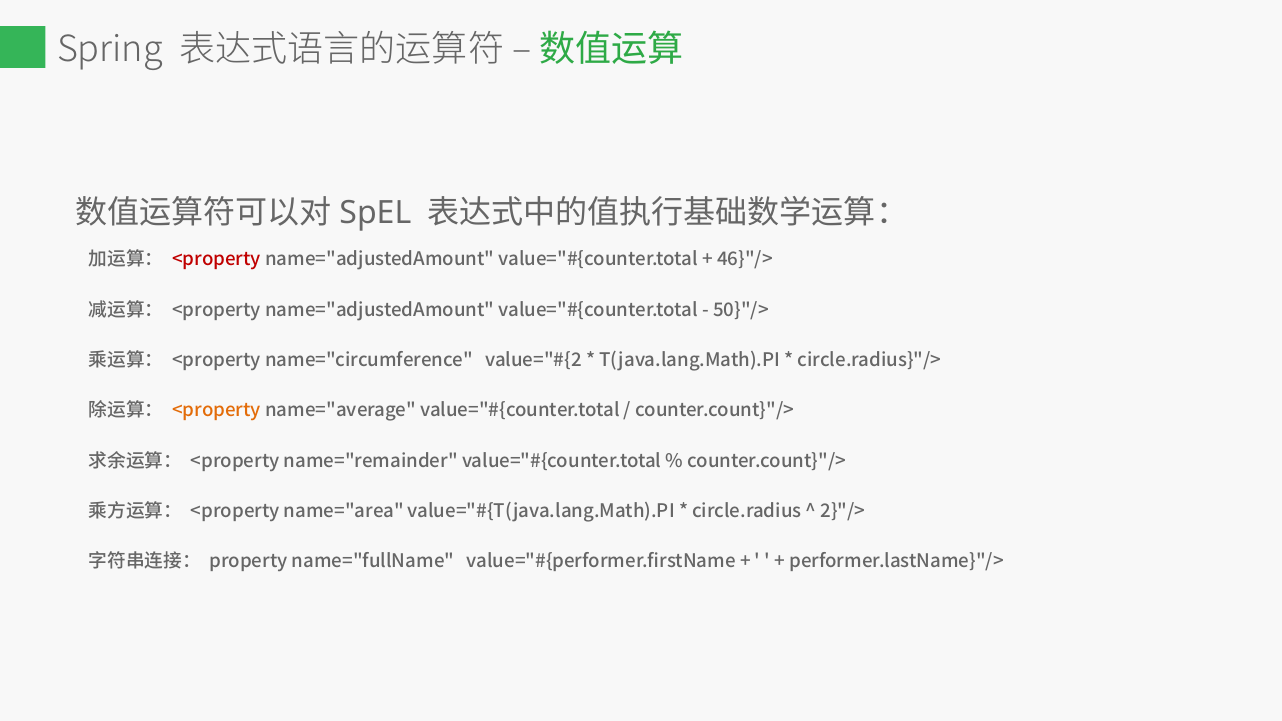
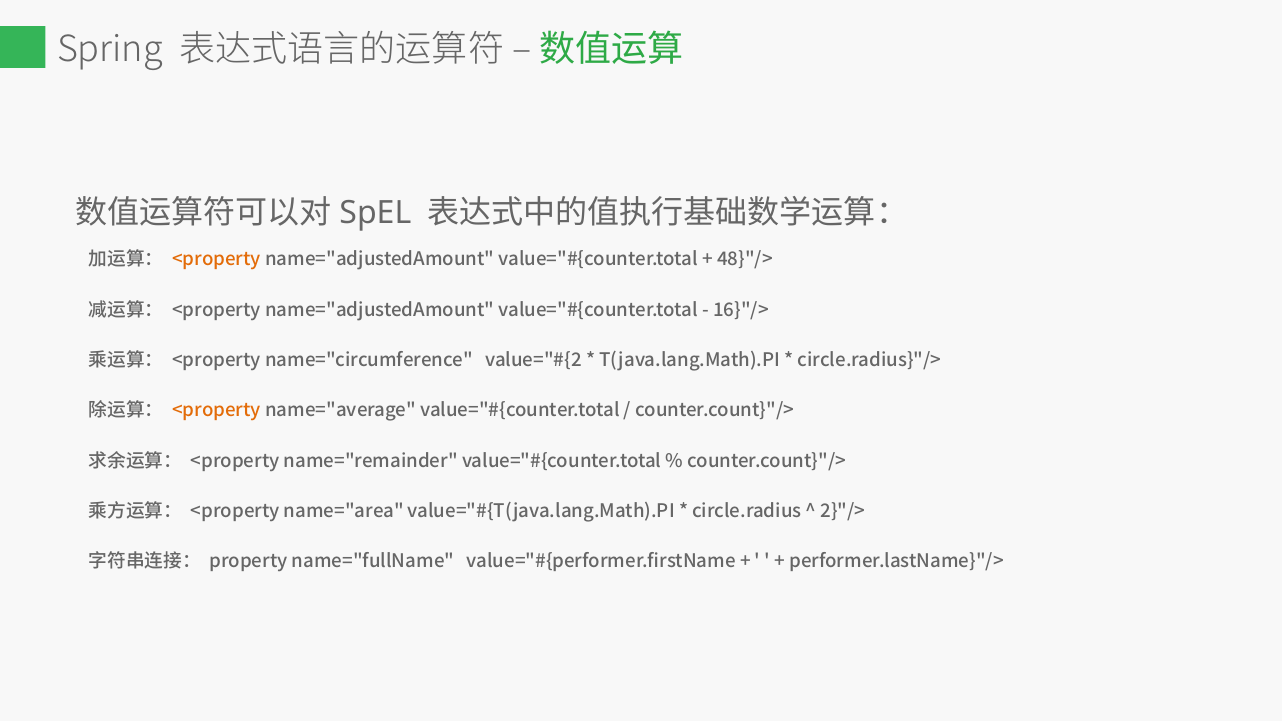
<property at (217, 260) colour: red -> orange
46}"/>: 46}"/> -> 48}"/>
50}"/>: 50}"/> -> 16}"/>
